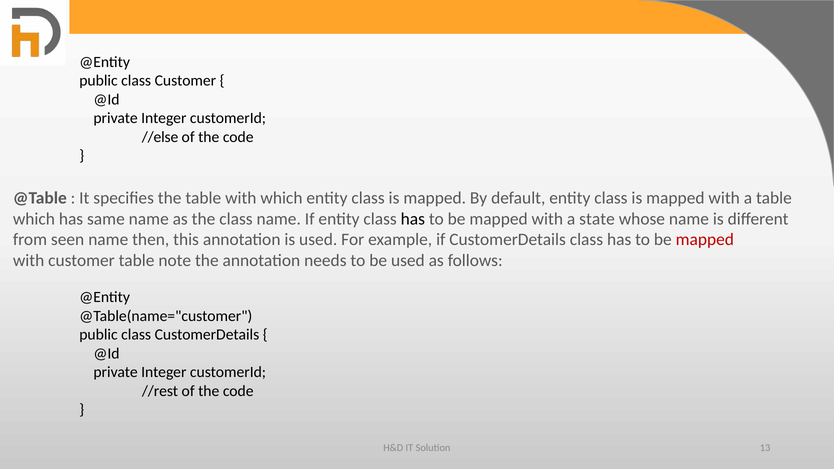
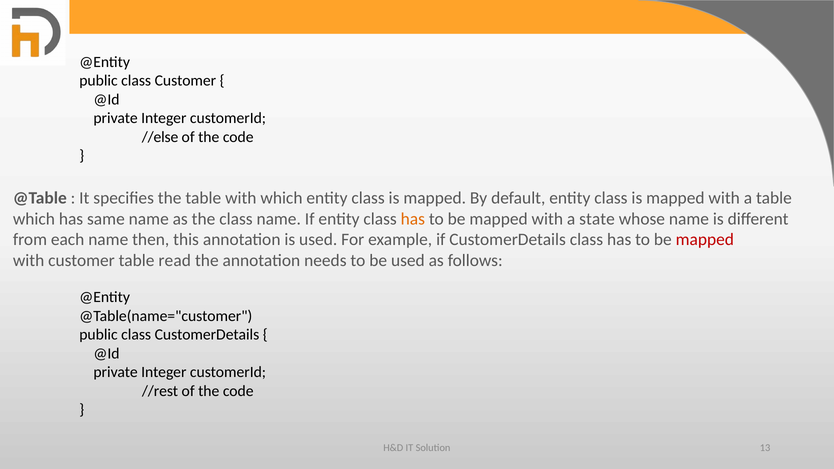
has at (413, 219) colour: black -> orange
seen: seen -> each
note: note -> read
